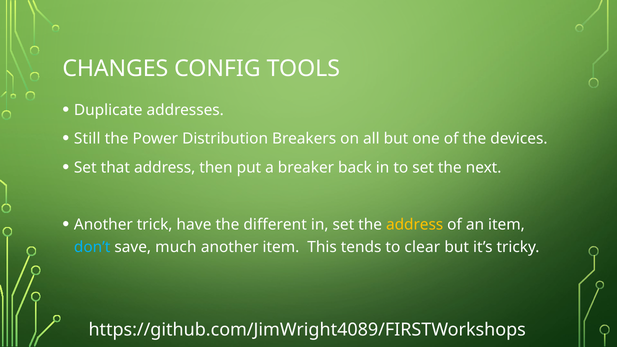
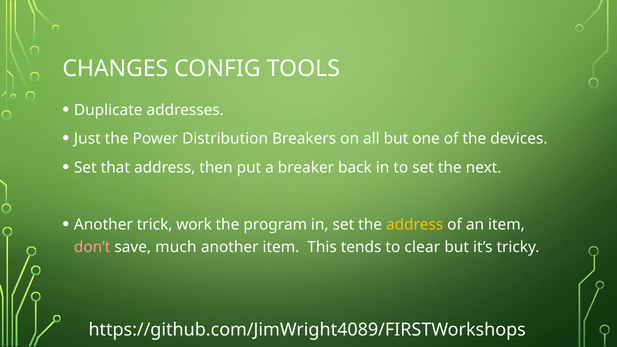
Still: Still -> Just
have: have -> work
different: different -> program
don’t colour: light blue -> pink
